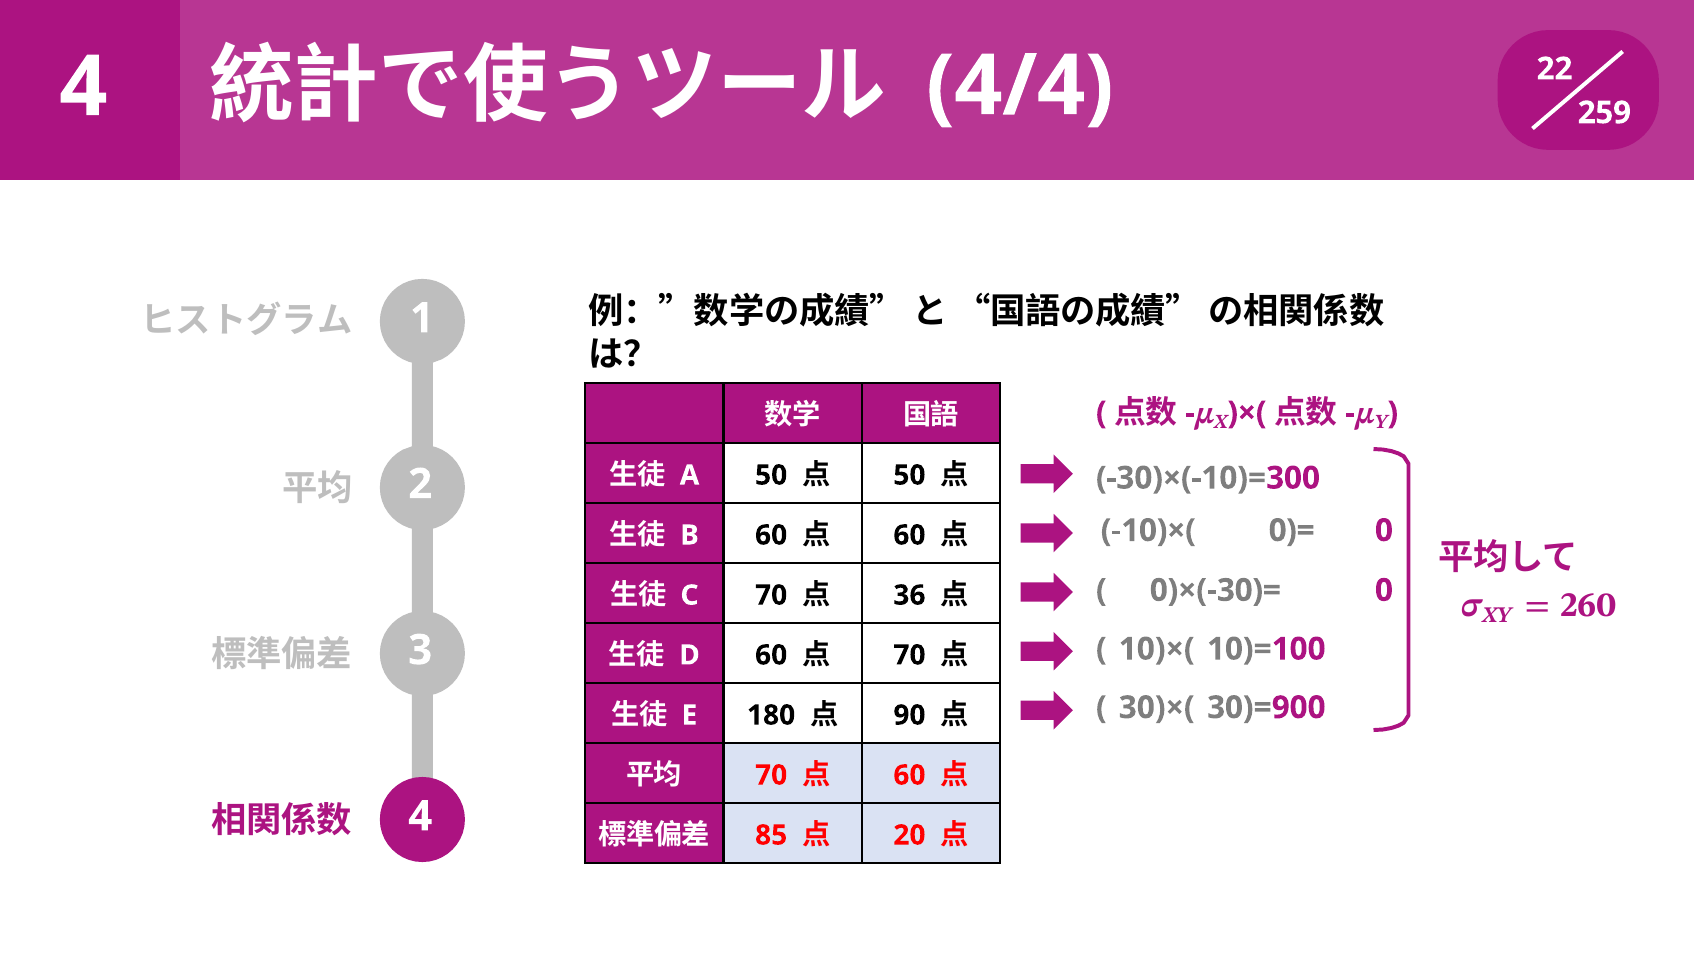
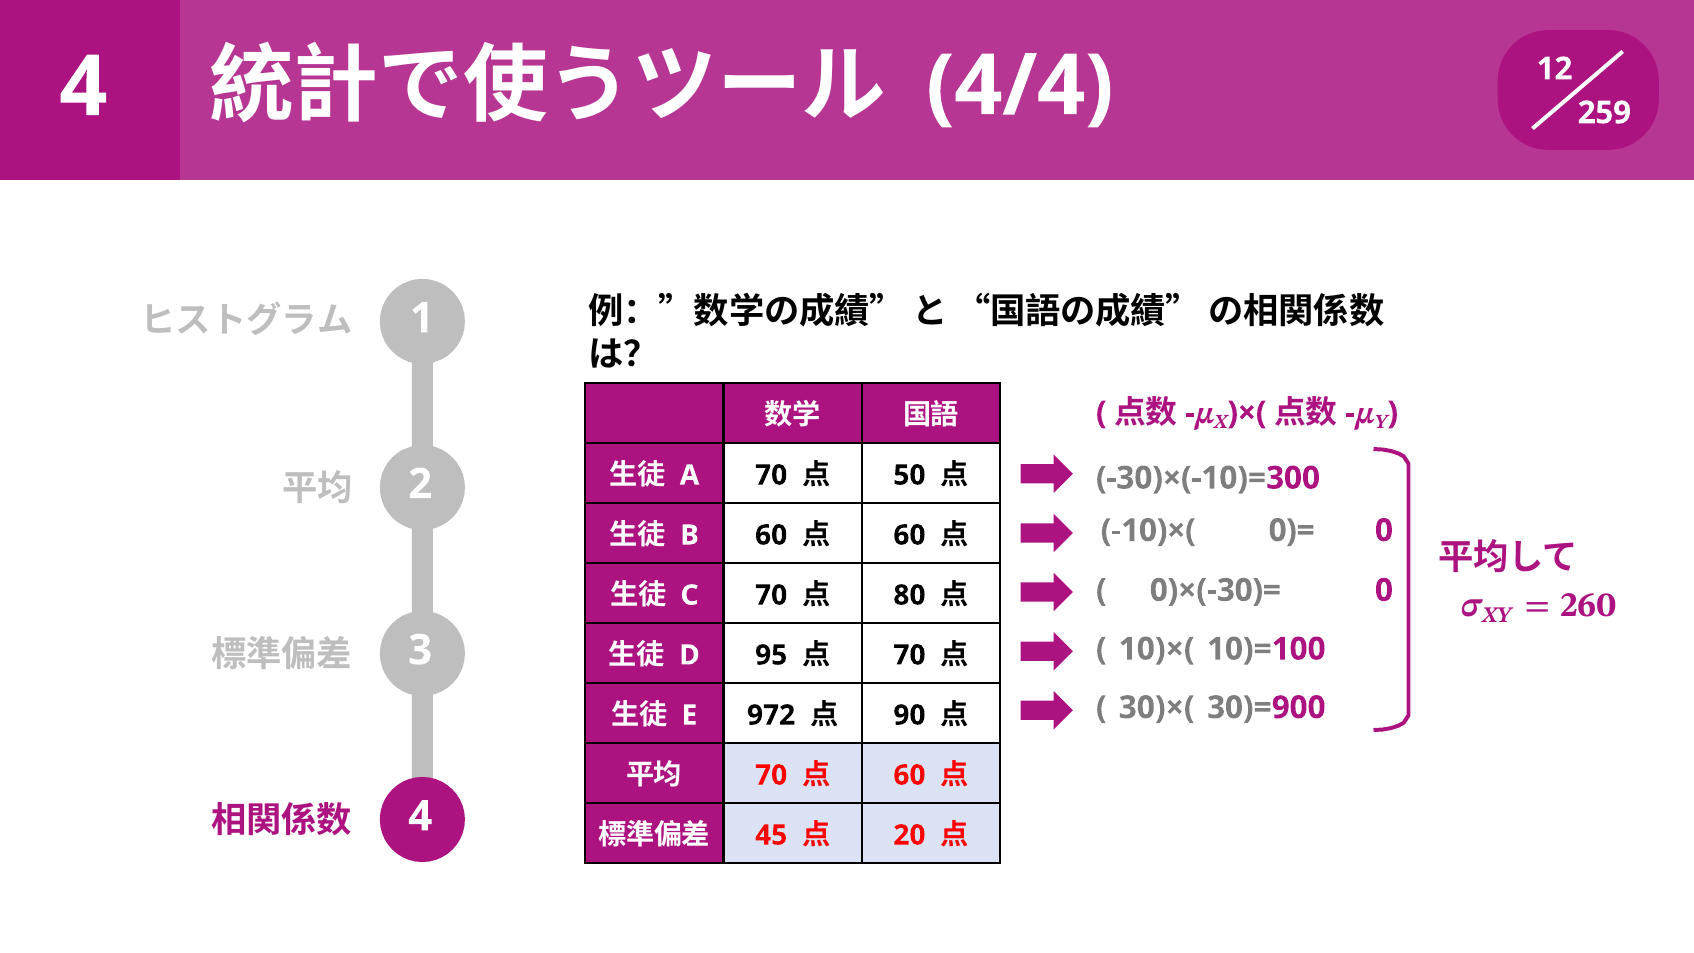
22: 22 -> 12
A 50: 50 -> 70
36: 36 -> 80
D 60: 60 -> 95
180: 180 -> 972
85: 85 -> 45
